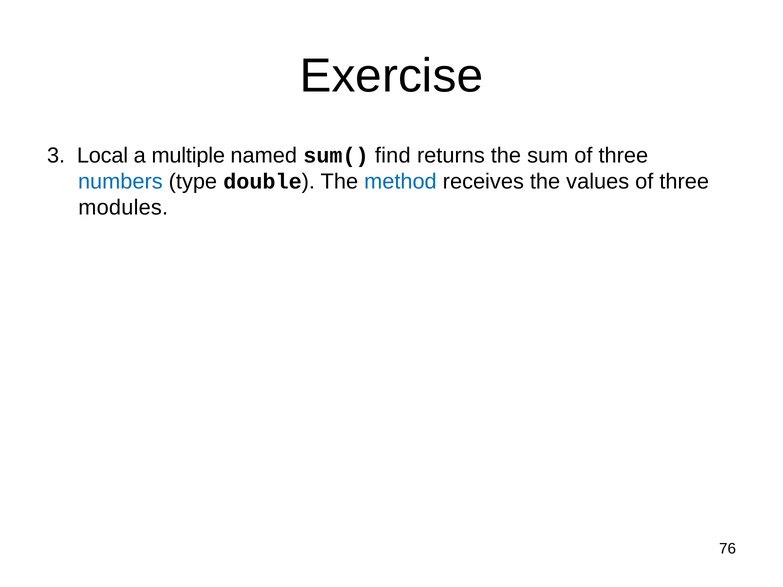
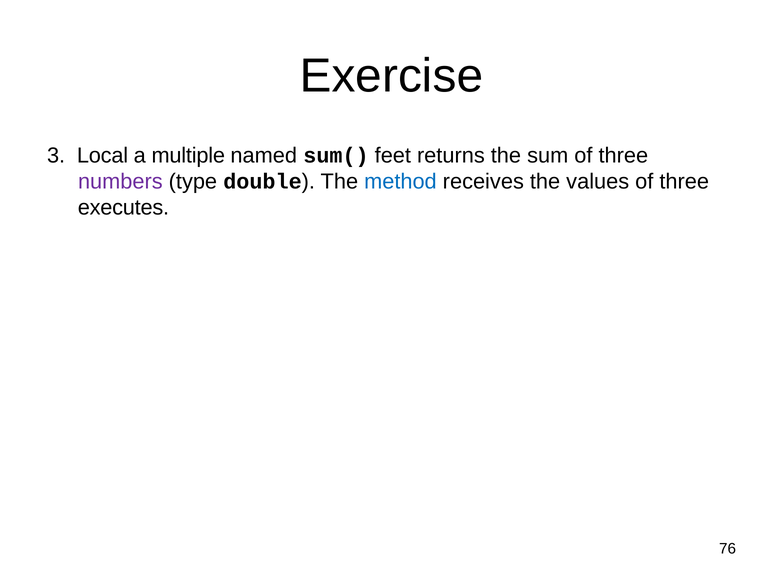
find: find -> feet
numbers colour: blue -> purple
modules: modules -> executes
